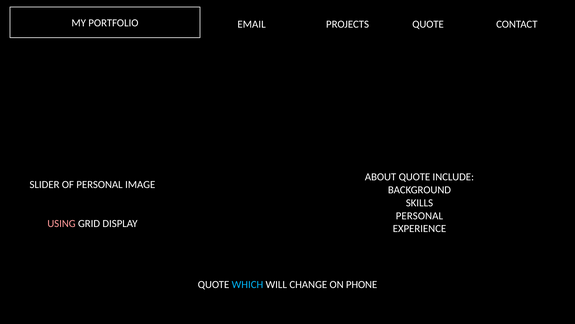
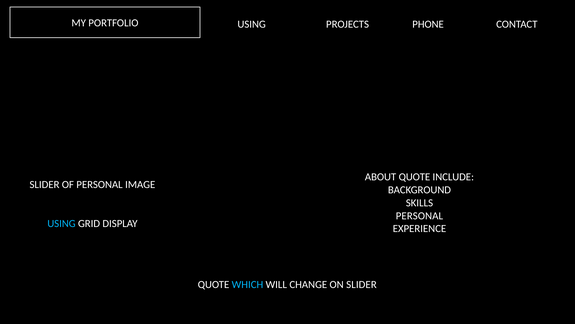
EMAIL at (252, 24): EMAIL -> USING
PROJECTS QUOTE: QUOTE -> PHONE
USING at (61, 223) colour: pink -> light blue
ON PHONE: PHONE -> SLIDER
